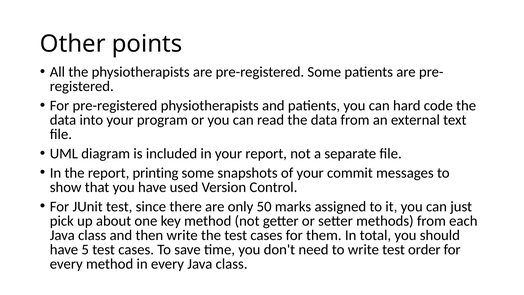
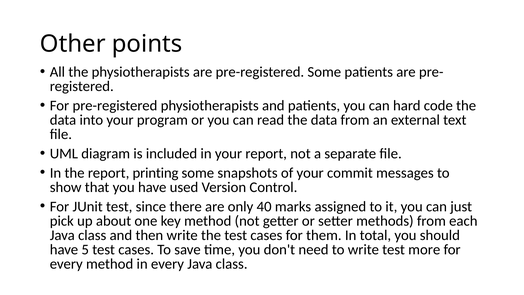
50: 50 -> 40
order: order -> more
